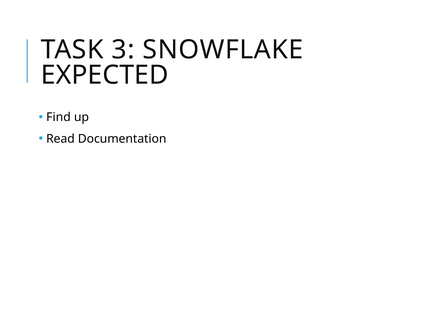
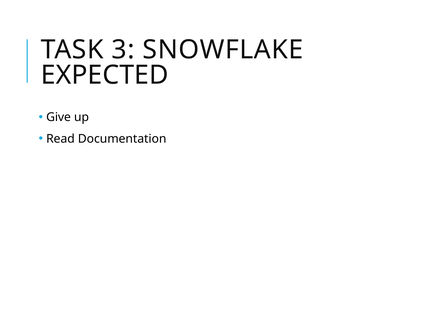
Find: Find -> Give
